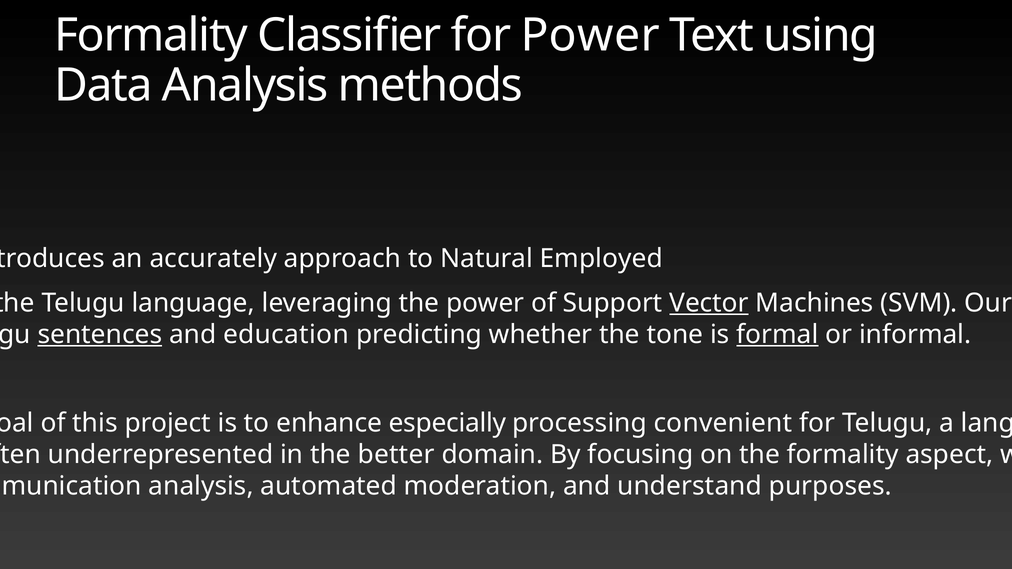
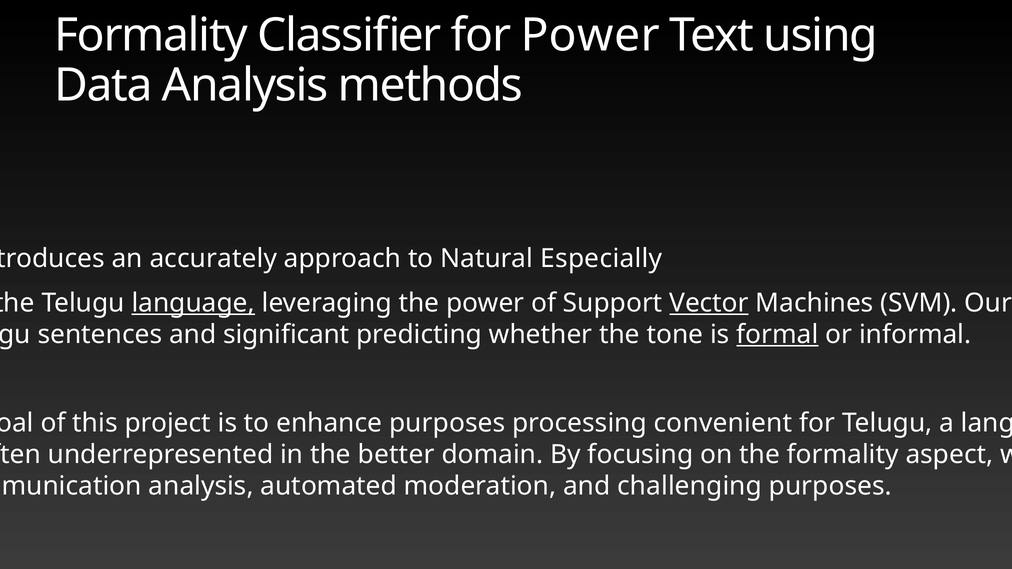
Employed: Employed -> Especially
language at (193, 303) underline: none -> present
sentences underline: present -> none
education: education -> significant
enhance especially: especially -> purposes
understand: understand -> challenging
